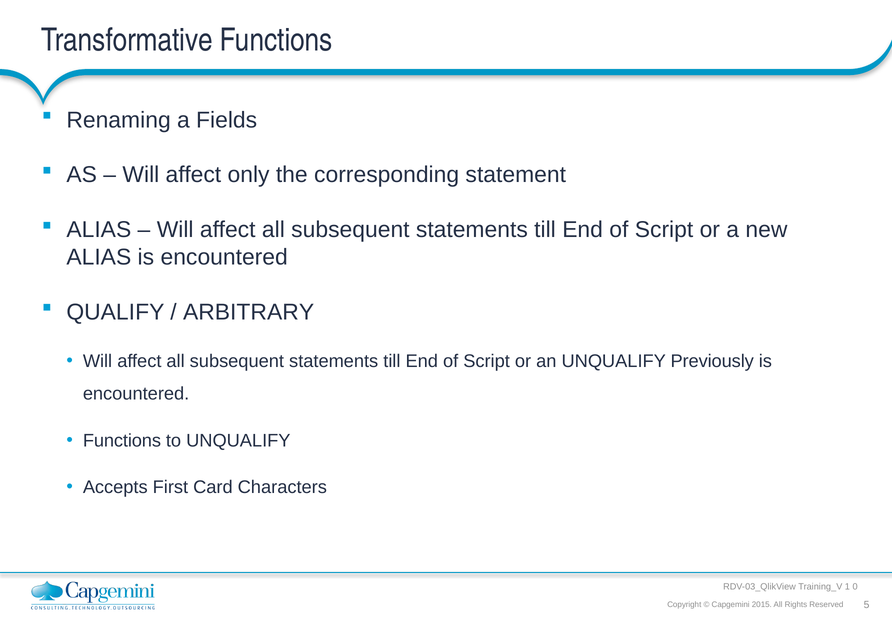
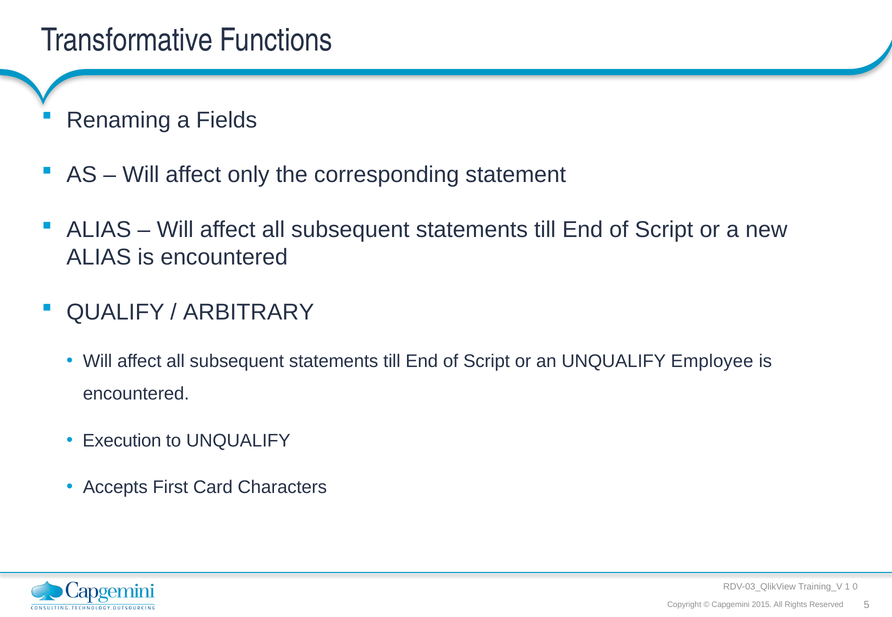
Previously: Previously -> Employee
Functions at (122, 441): Functions -> Execution
